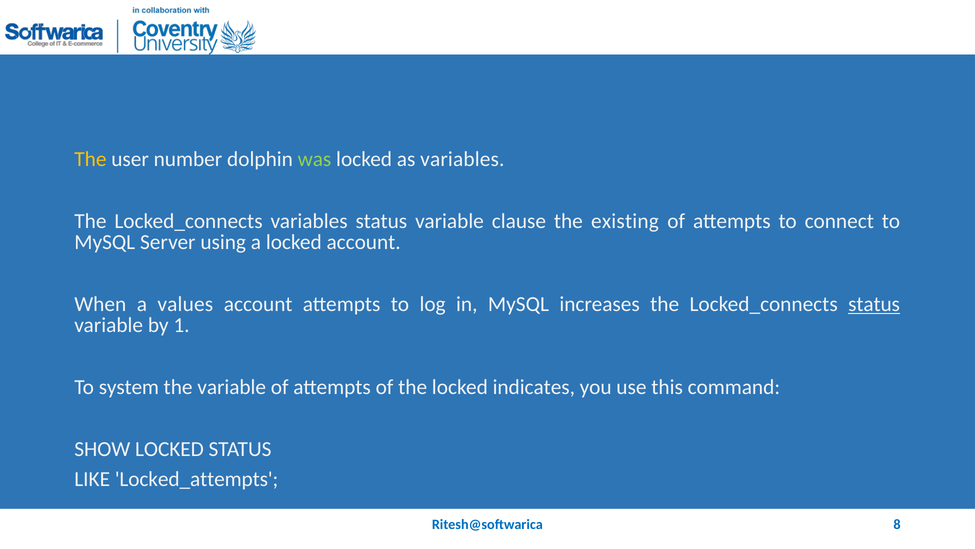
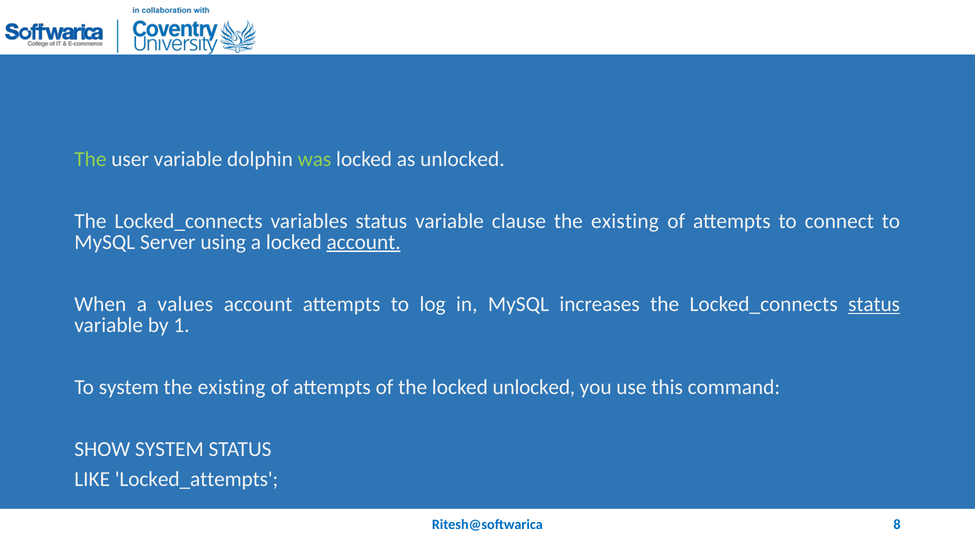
The at (90, 159) colour: yellow -> light green
user number: number -> variable
as variables: variables -> unlocked
account at (364, 242) underline: none -> present
variable at (232, 387): variable -> existing
locked indicates: indicates -> unlocked
SHOW LOCKED: LOCKED -> SYSTEM
